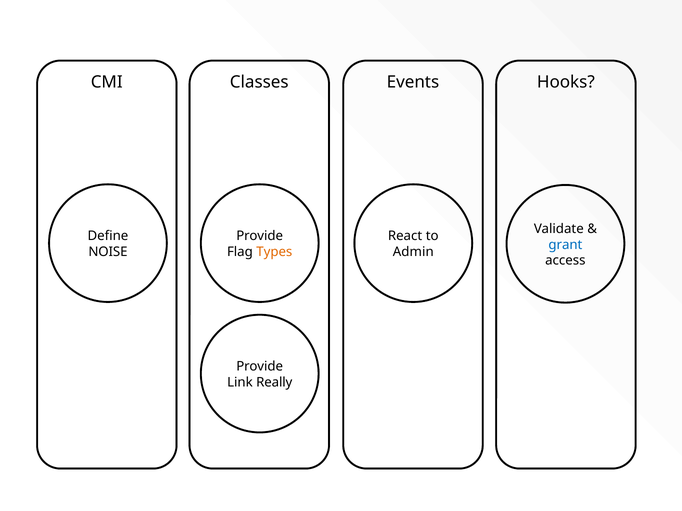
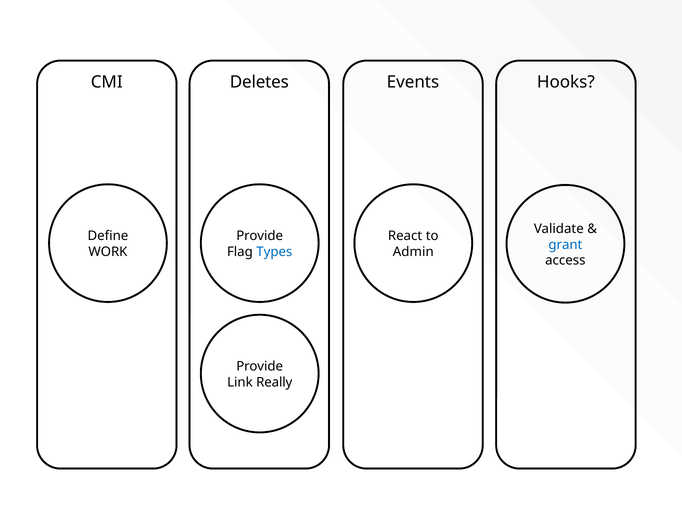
Classes: Classes -> Deletes
NOISE: NOISE -> WORK
Types colour: orange -> blue
